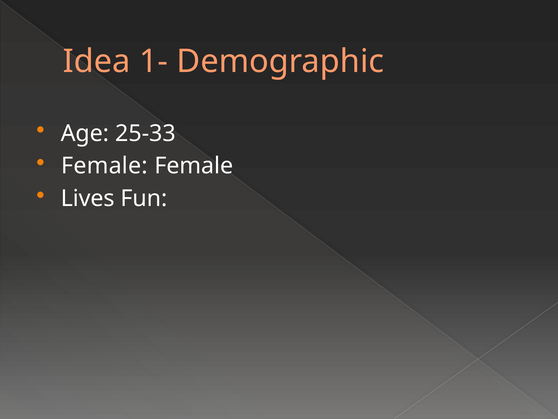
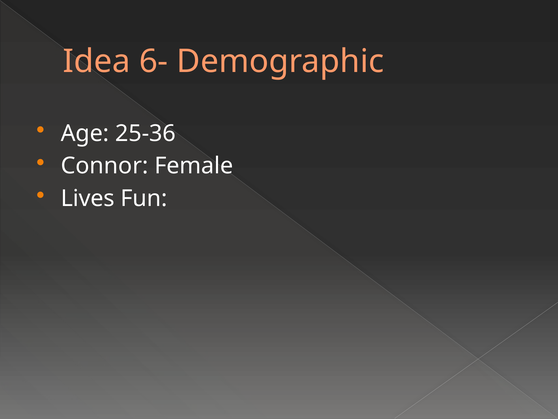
1-: 1- -> 6-
25-33: 25-33 -> 25-36
Female at (104, 166): Female -> Connor
